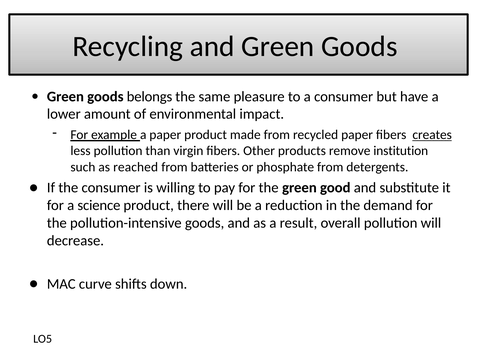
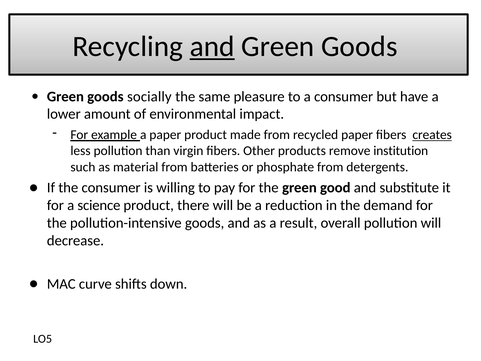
and at (212, 47) underline: none -> present
belongs: belongs -> socially
reached: reached -> material
